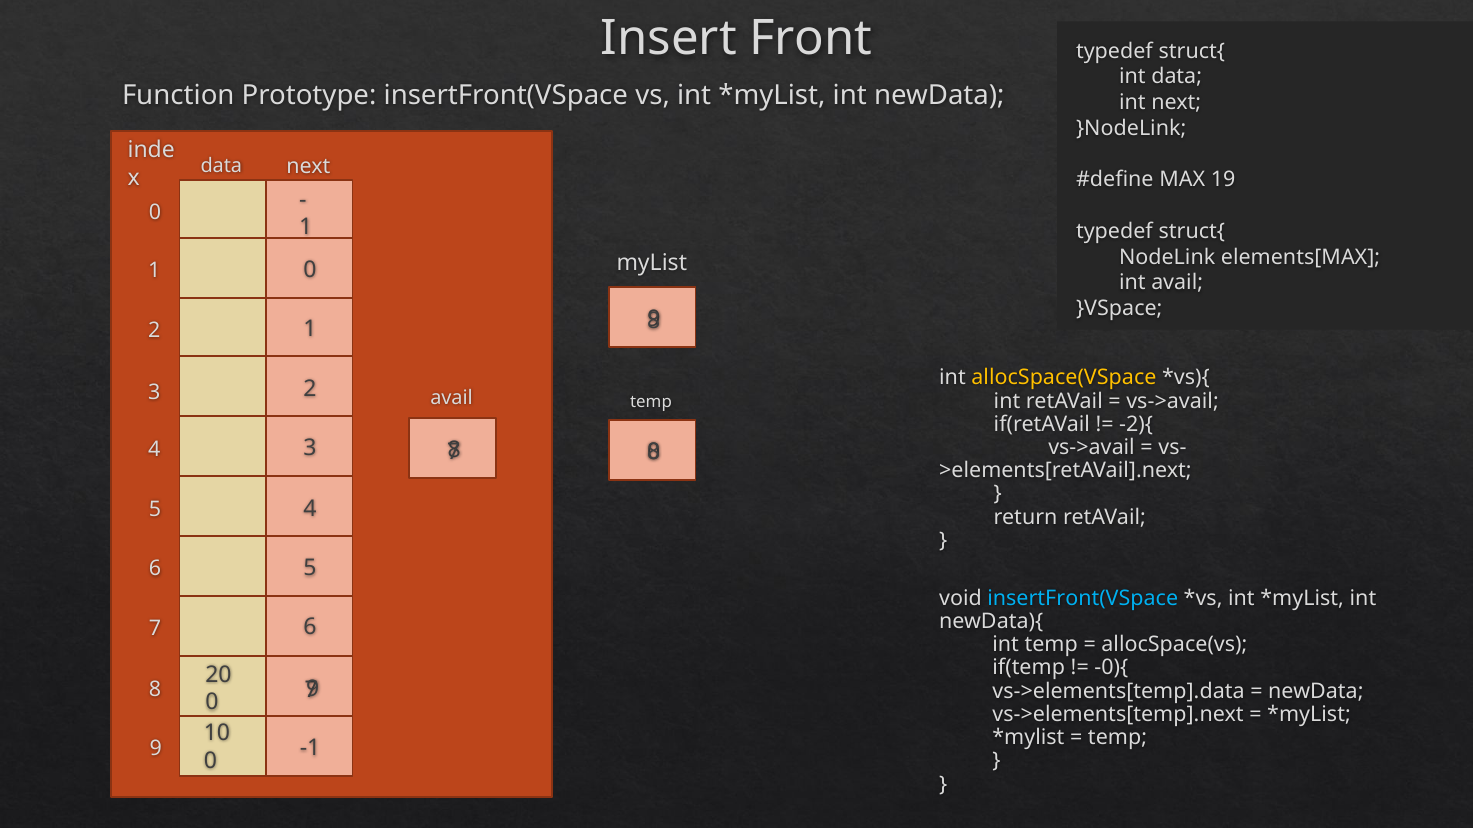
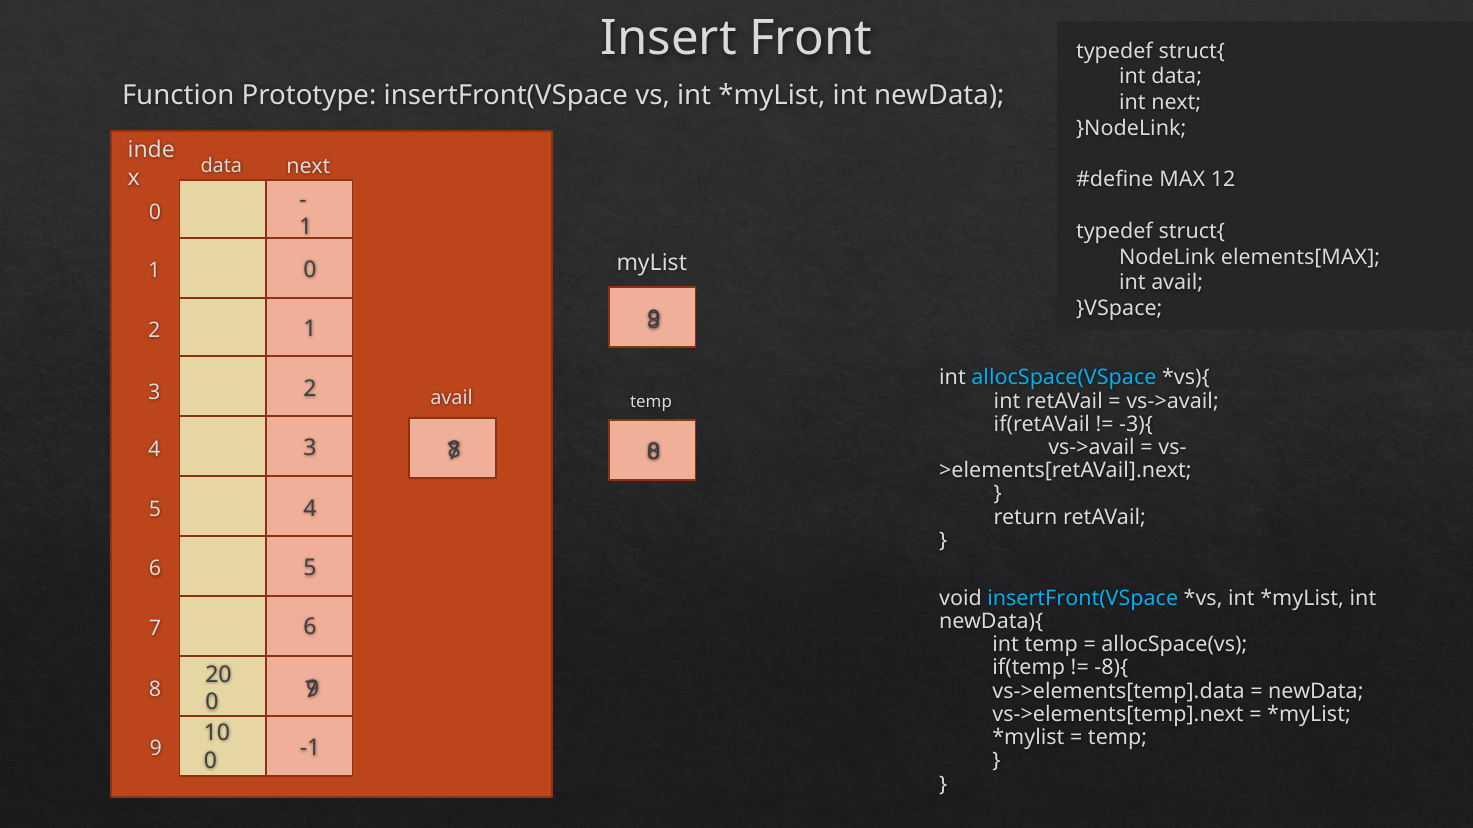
19: 19 -> 12
allocSpace(VSpace colour: yellow -> light blue
-2){: -2){ -> -3){
-0){: -0){ -> -8){
